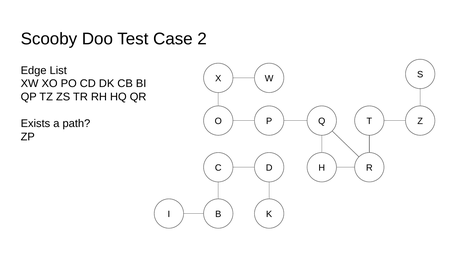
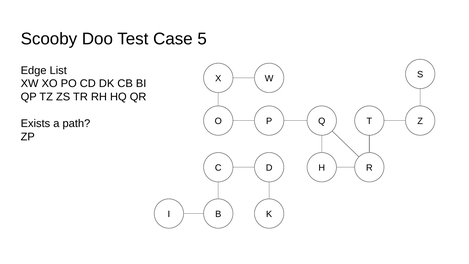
2: 2 -> 5
